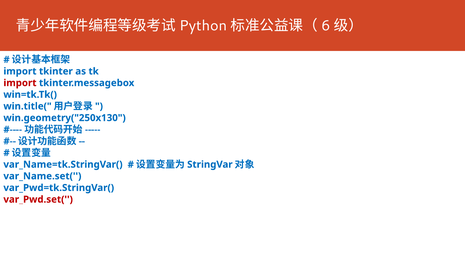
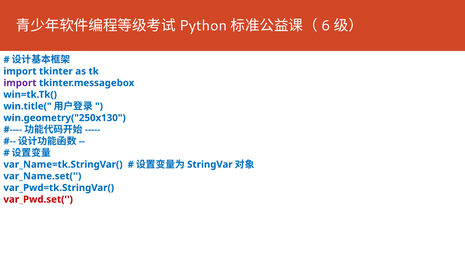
import at (20, 83) colour: red -> purple
